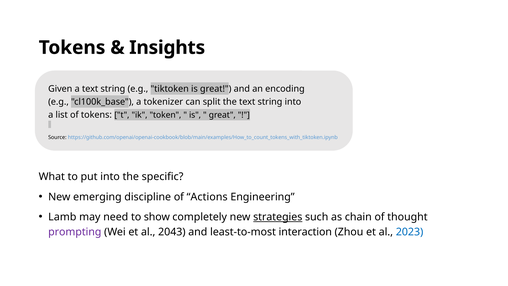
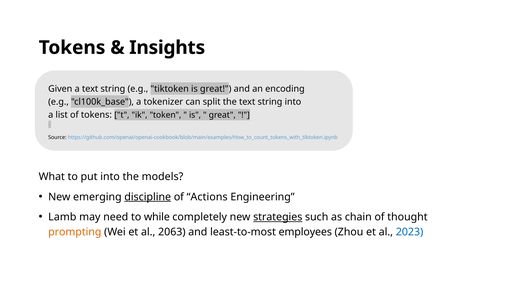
specific: specific -> models
discipline underline: none -> present
show: show -> while
prompting colour: purple -> orange
2043: 2043 -> 2063
interaction: interaction -> employees
